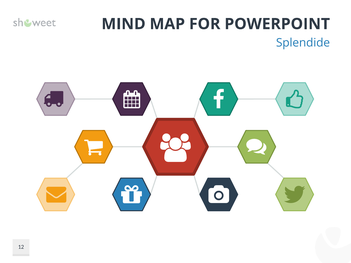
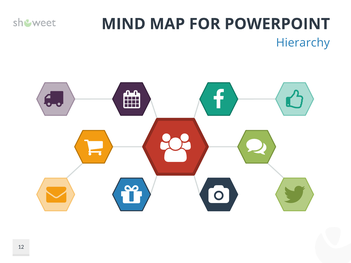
Splendide: Splendide -> Hierarchy
